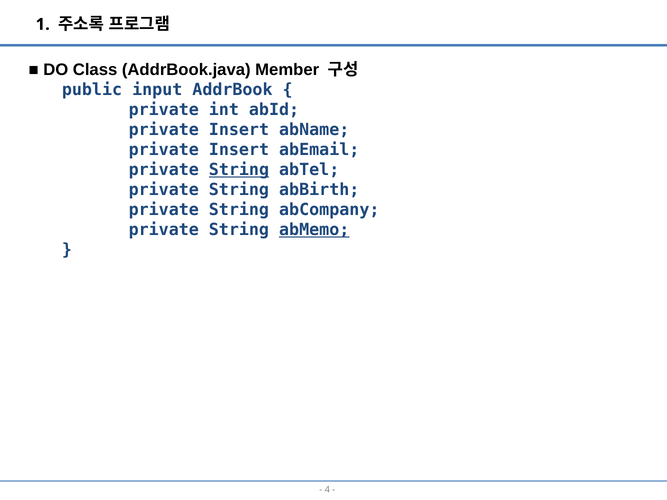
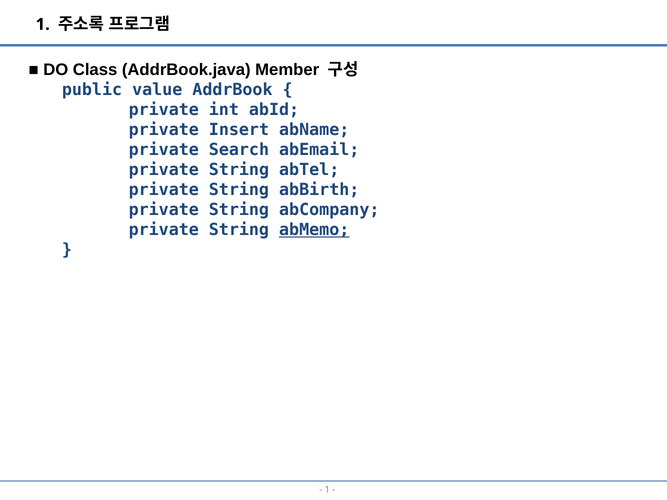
input: input -> value
Insert at (239, 150): Insert -> Search
String at (239, 170) underline: present -> none
4 at (327, 490): 4 -> 1
